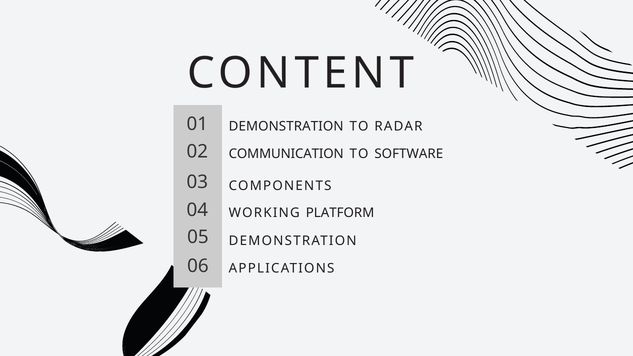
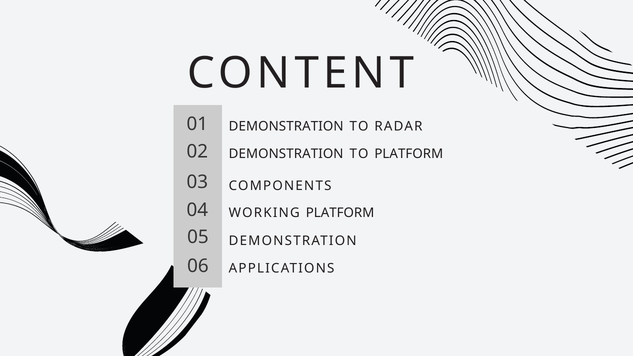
COMMUNICATION at (286, 154): COMMUNICATION -> DEMONSTRATION
TO SOFTWARE: SOFTWARE -> PLATFORM
